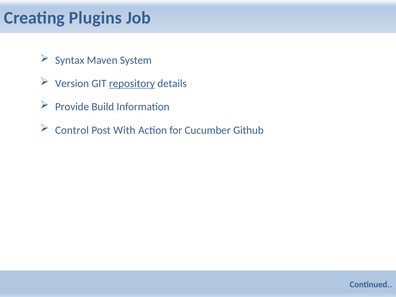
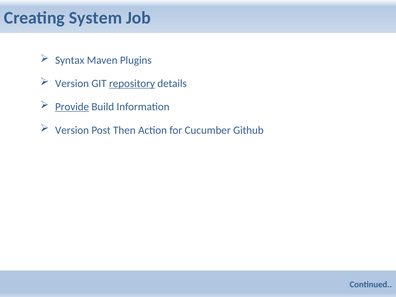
Plugins: Plugins -> System
System: System -> Plugins
Provide underline: none -> present
Control at (72, 130): Control -> Version
With: With -> Then
